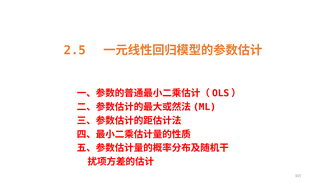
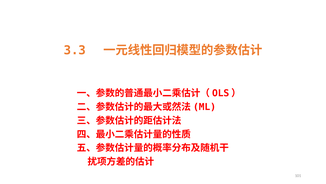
2.5: 2.5 -> 3.3
